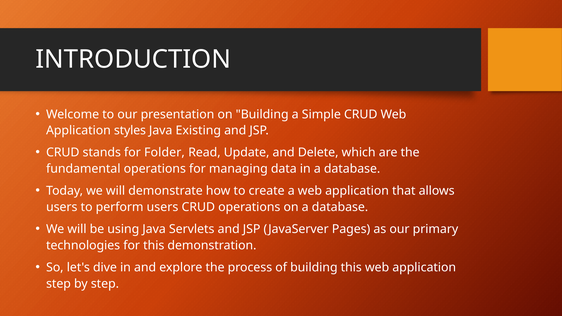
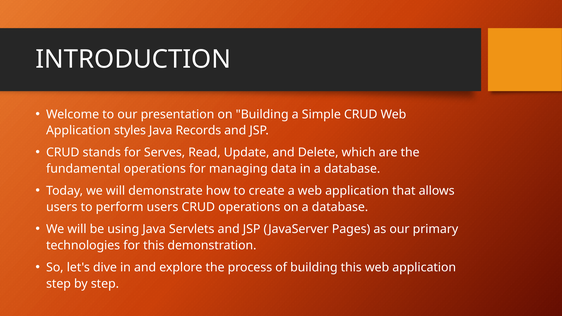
Existing: Existing -> Records
Folder: Folder -> Serves
